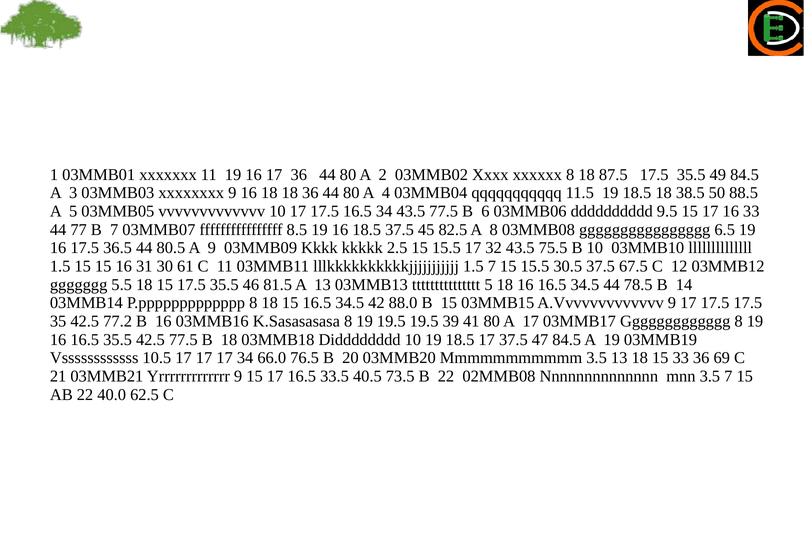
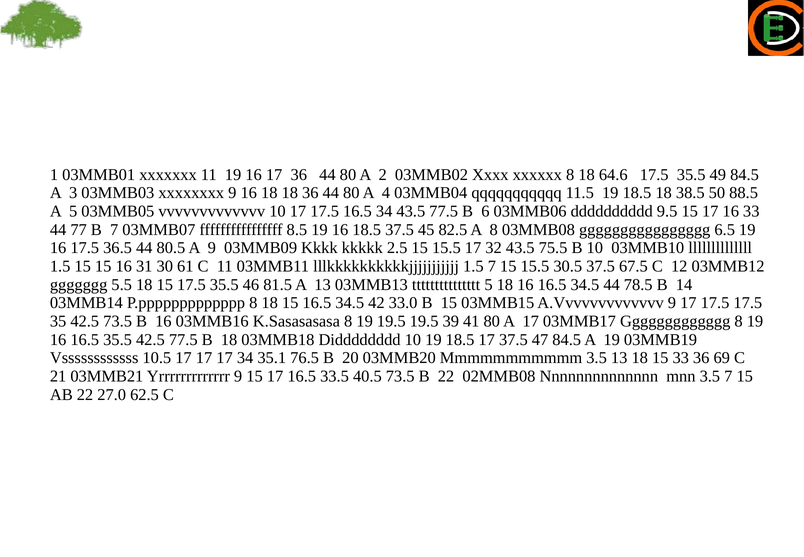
87.5: 87.5 -> 64.6
88.0: 88.0 -> 33.0
42.5 77.2: 77.2 -> 73.5
66.0: 66.0 -> 35.1
40.0: 40.0 -> 27.0
